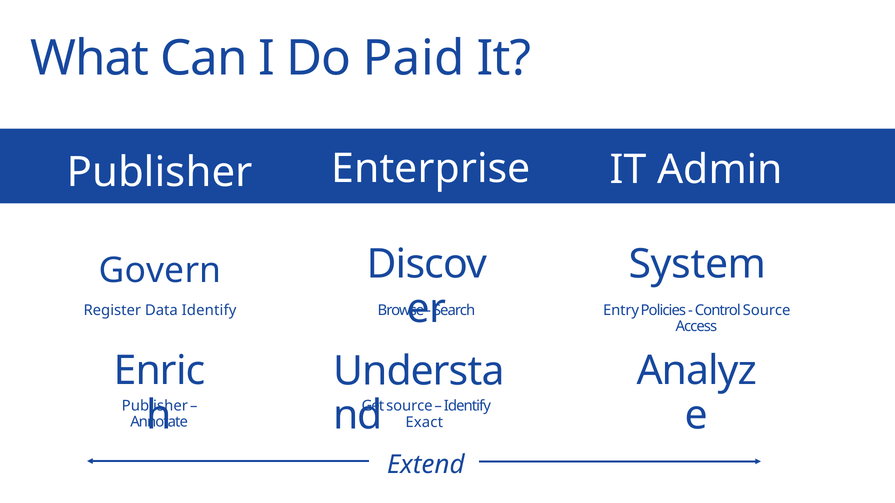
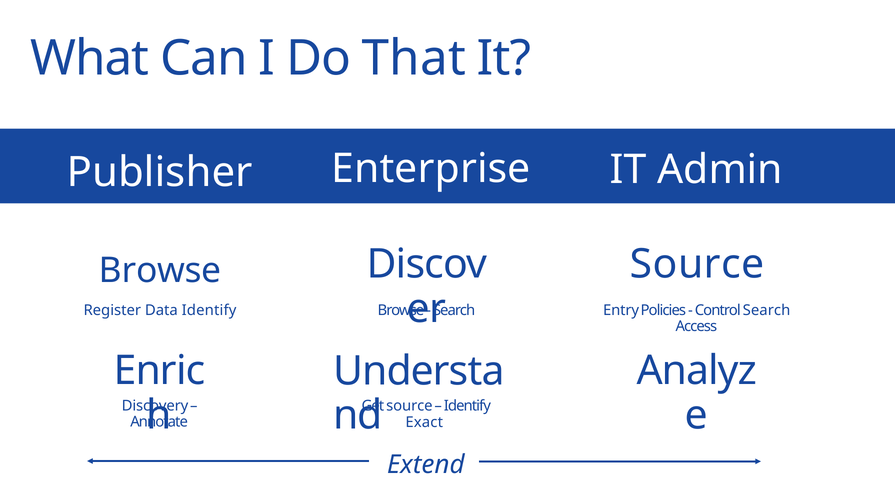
Paid: Paid -> That
System at (698, 265): System -> Source
Govern at (160, 271): Govern -> Browse
Control Source: Source -> Search
Publisher at (155, 406): Publisher -> Discovery
